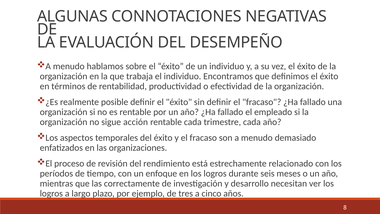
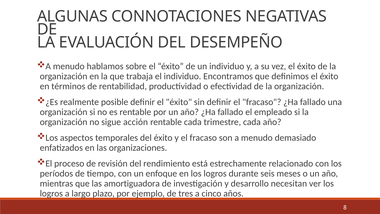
correctamente: correctamente -> amortiguadora
